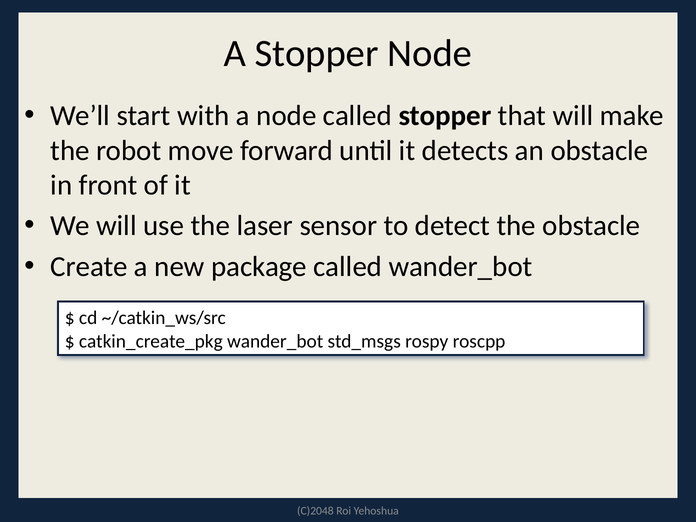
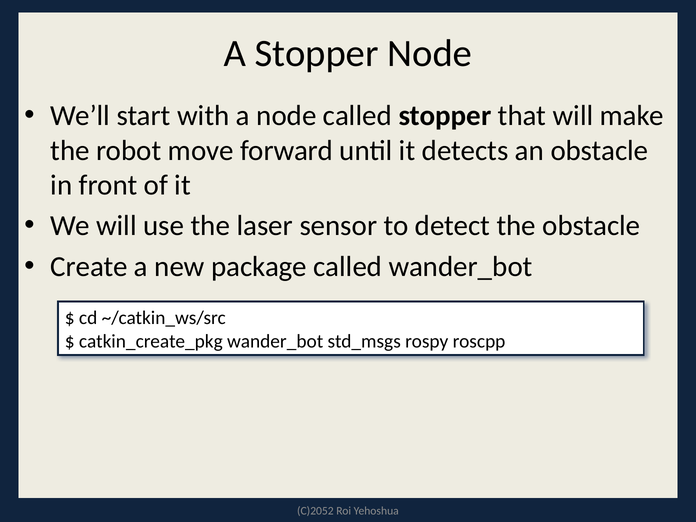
C)2048: C)2048 -> C)2052
